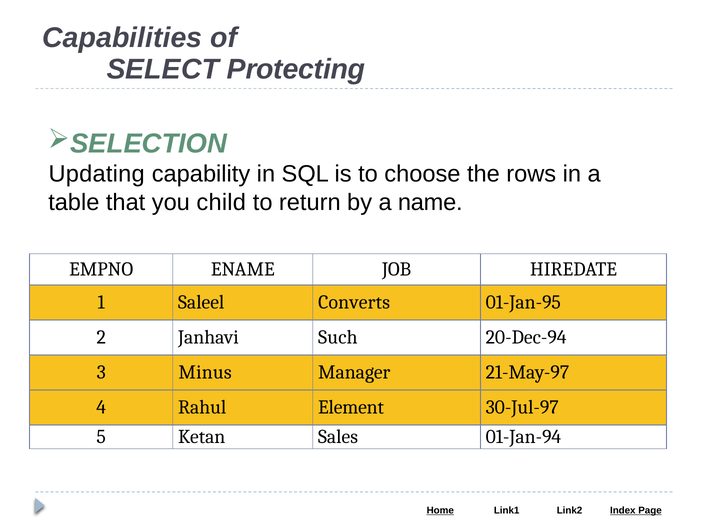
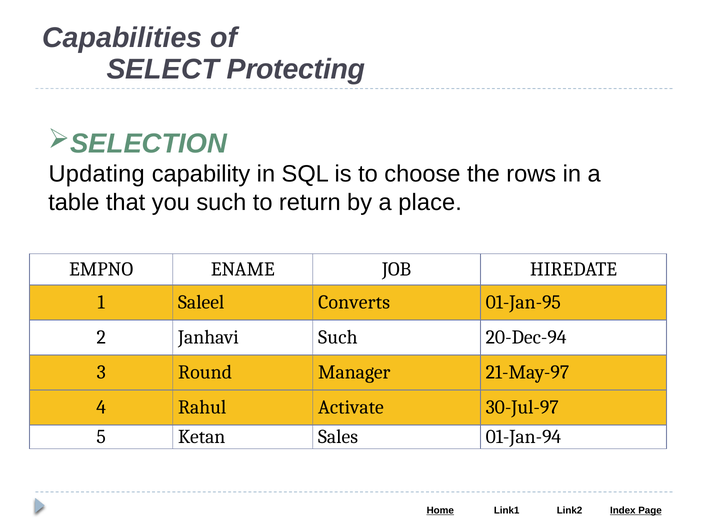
you child: child -> such
name: name -> place
Minus: Minus -> Round
Element: Element -> Activate
